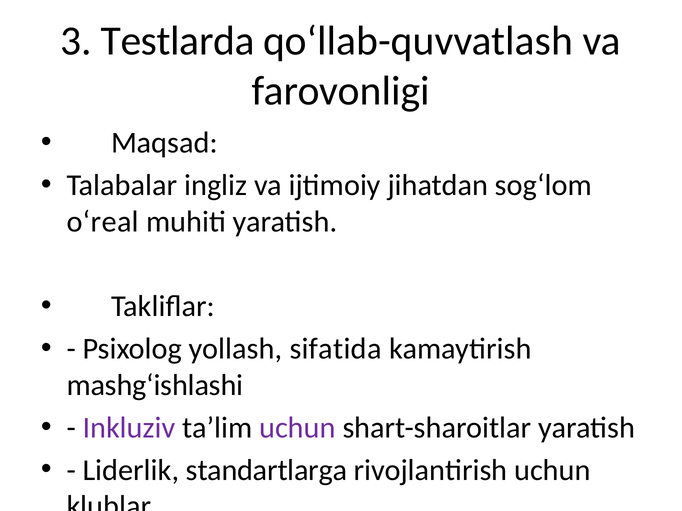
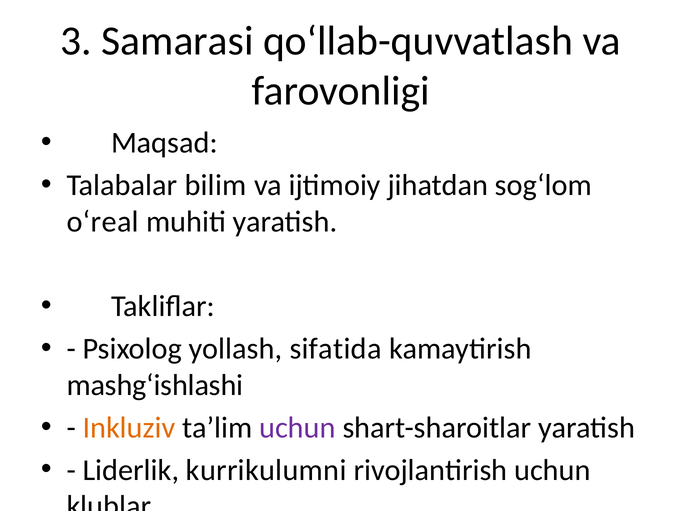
Testlarda: Testlarda -> Samarasi
ingliz: ingliz -> bilim
Inkluziv colour: purple -> orange
standartlarga: standartlarga -> kurrikulumni
